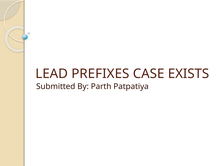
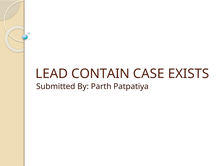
PREFIXES: PREFIXES -> CONTAIN
